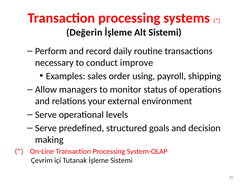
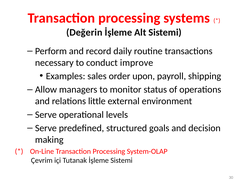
using: using -> upon
your: your -> little
